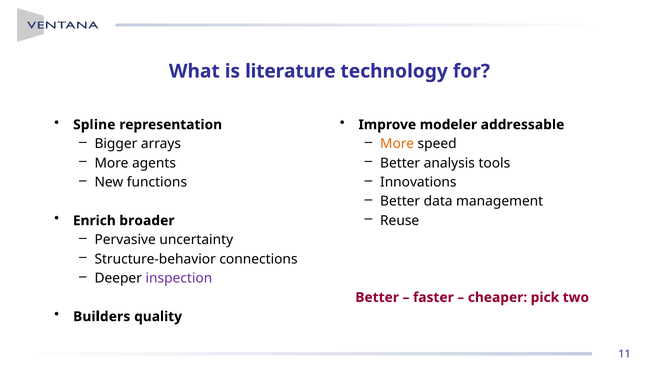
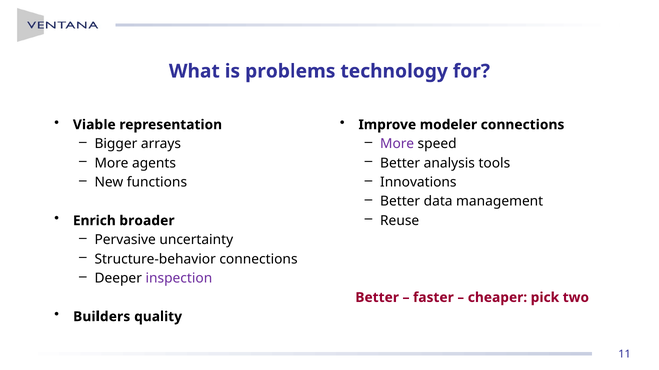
literature: literature -> problems
Spline: Spline -> Viable
modeler addressable: addressable -> connections
More at (397, 144) colour: orange -> purple
